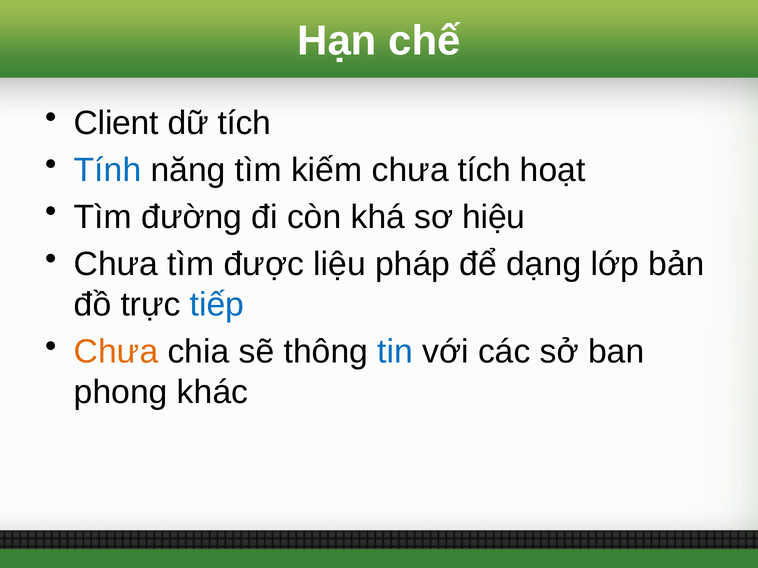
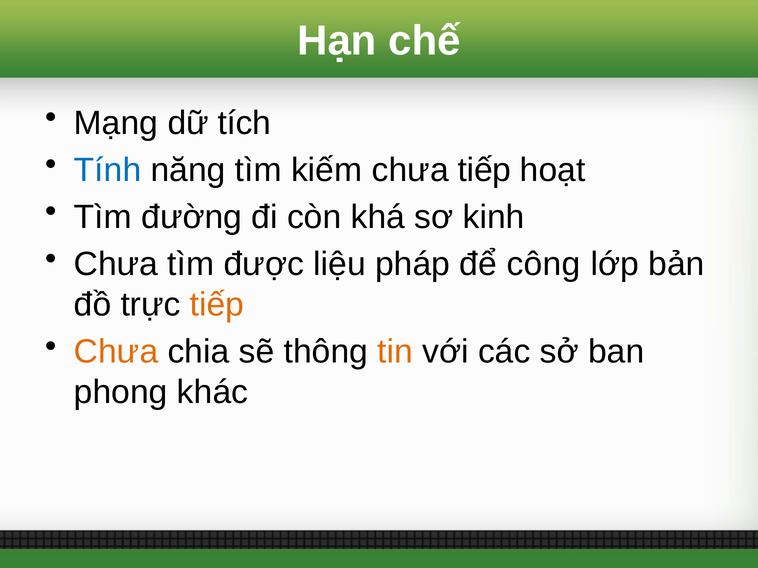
Client: Client -> Mạng
chưa tích: tích -> tiếp
hiệu: hiệu -> kinh
dạng: dạng -> công
tiếp at (217, 305) colour: blue -> orange
tin colour: blue -> orange
